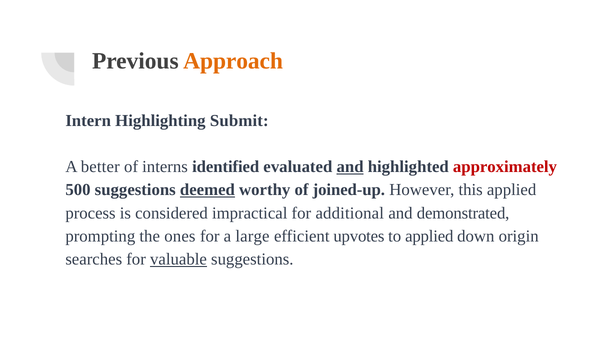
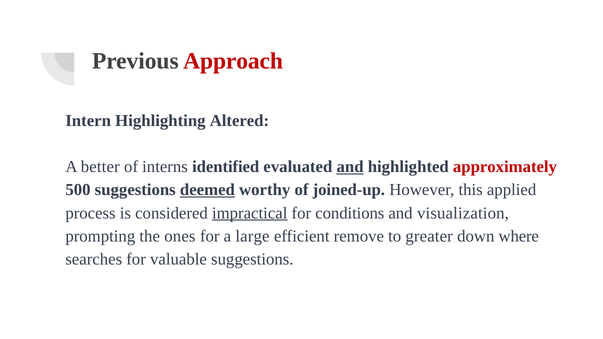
Approach colour: orange -> red
Submit: Submit -> Altered
impractical underline: none -> present
additional: additional -> conditions
demonstrated: demonstrated -> visualization
upvotes: upvotes -> remove
to applied: applied -> greater
origin: origin -> where
valuable underline: present -> none
